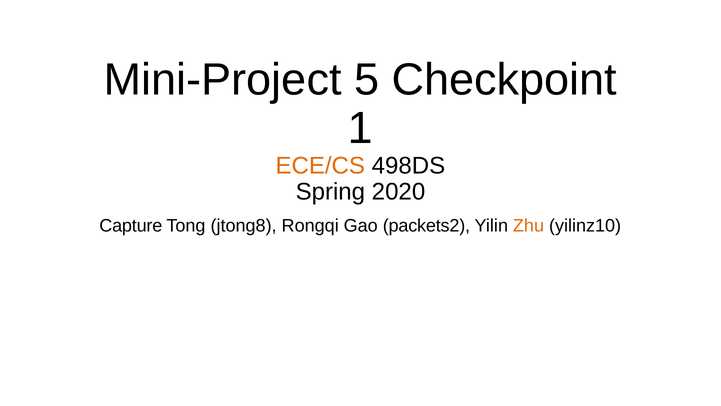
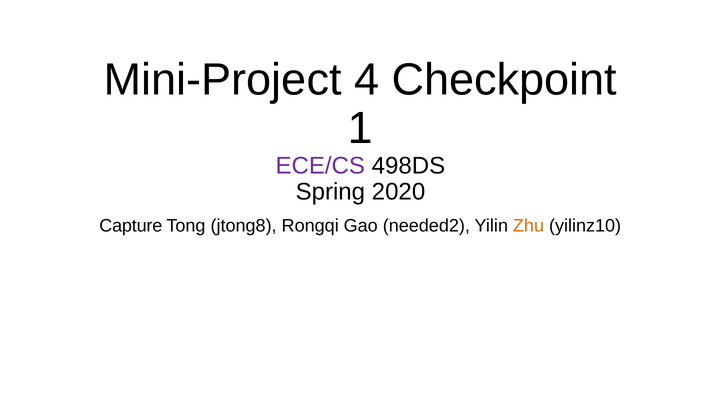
5: 5 -> 4
ECE/CS colour: orange -> purple
packets2: packets2 -> needed2
